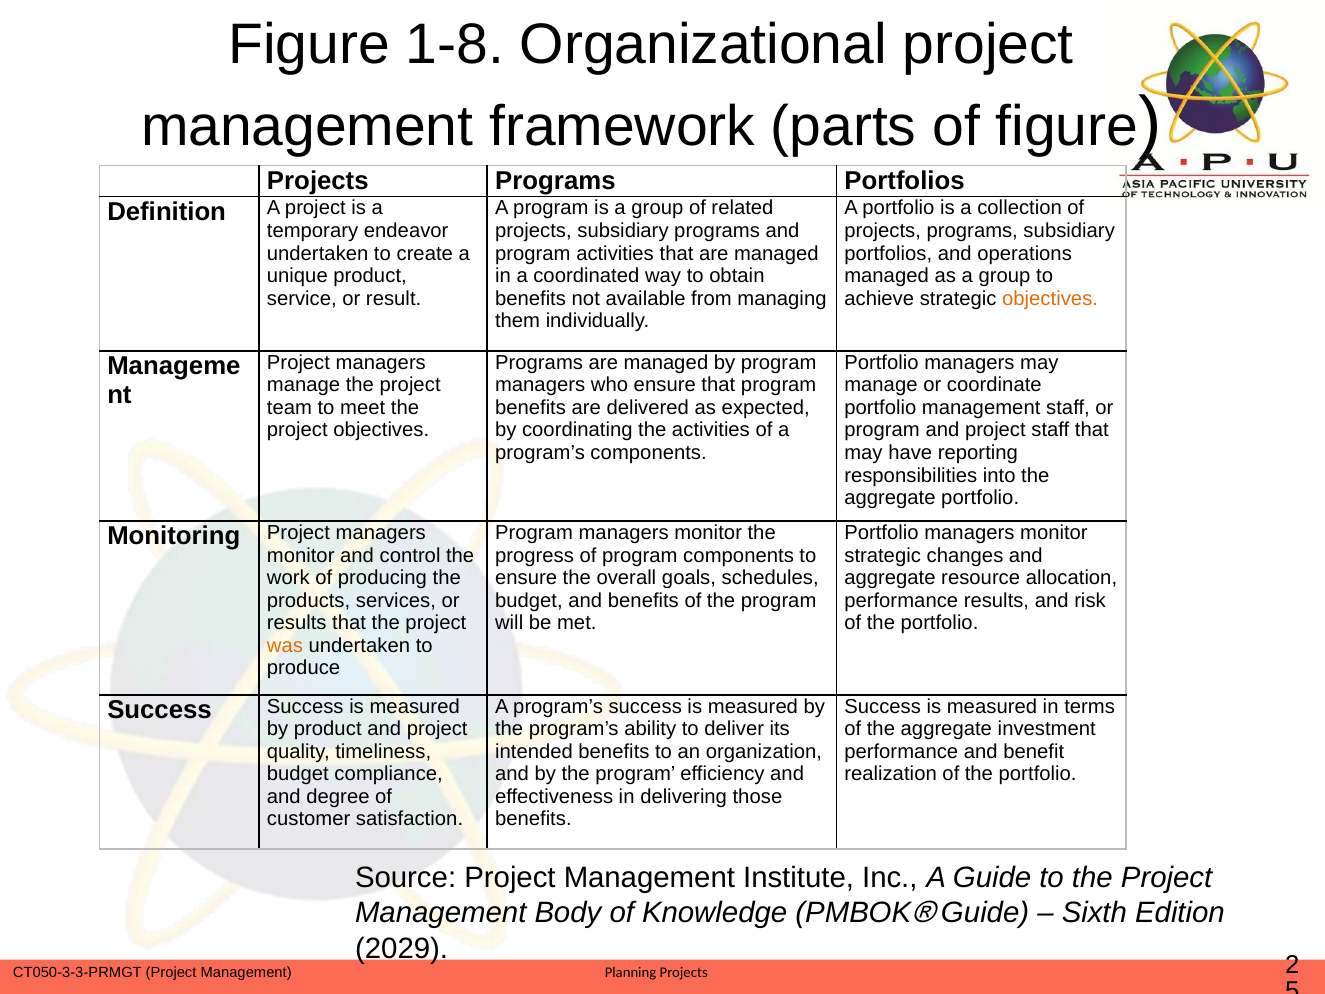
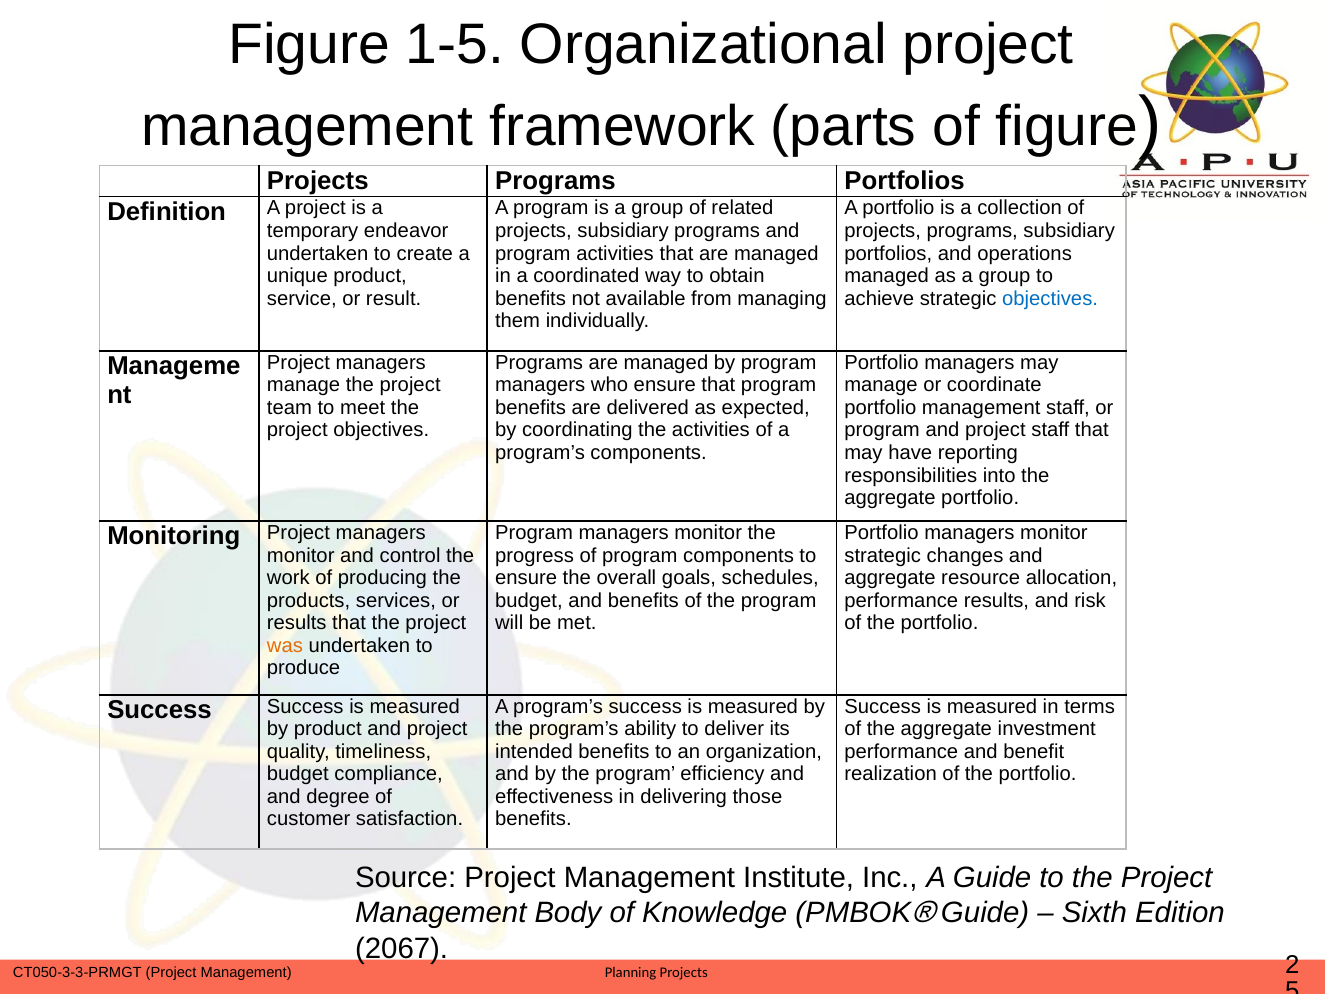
1-8: 1-8 -> 1-5
objectives at (1050, 298) colour: orange -> blue
2029: 2029 -> 2067
